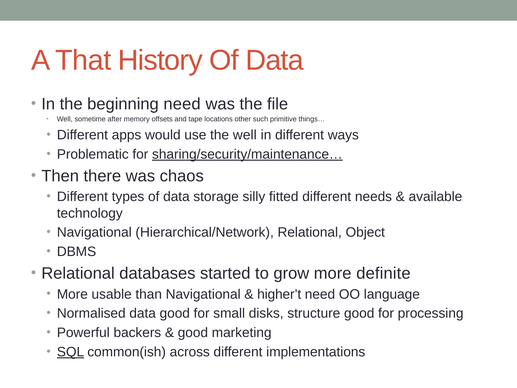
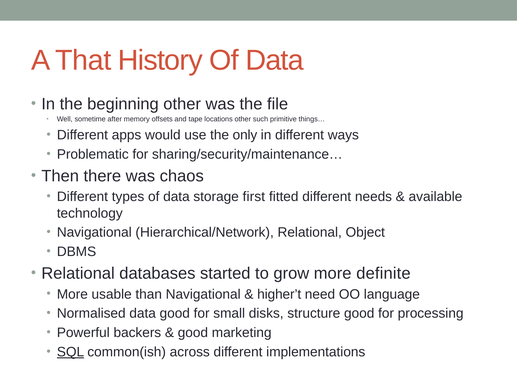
beginning need: need -> other
the well: well -> only
sharing/security/maintenance… underline: present -> none
silly: silly -> first
